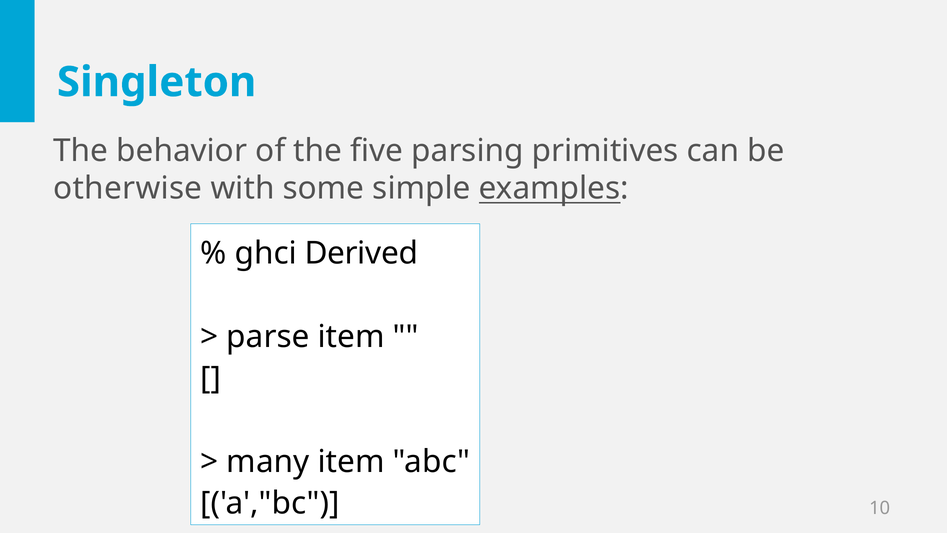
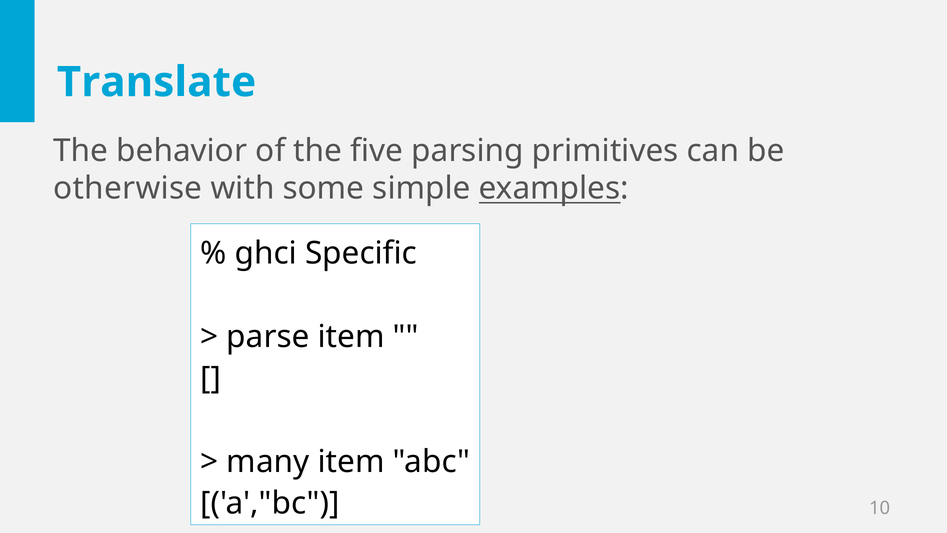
Singleton: Singleton -> Translate
Derived: Derived -> Specific
